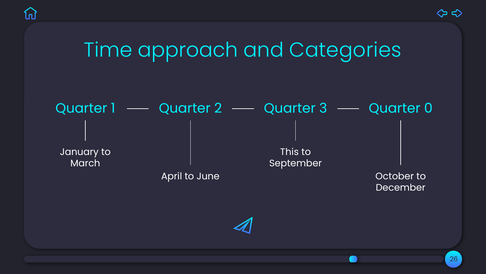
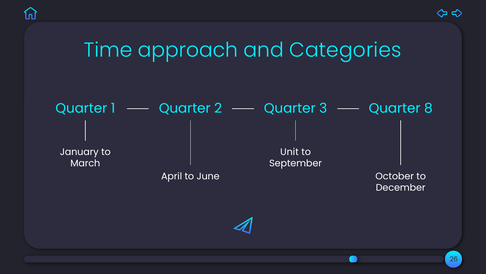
0: 0 -> 8
This: This -> Unit
